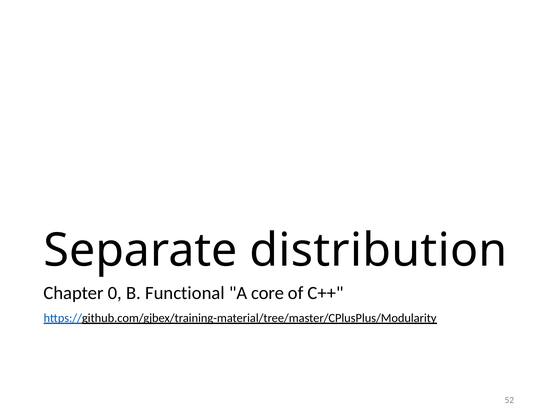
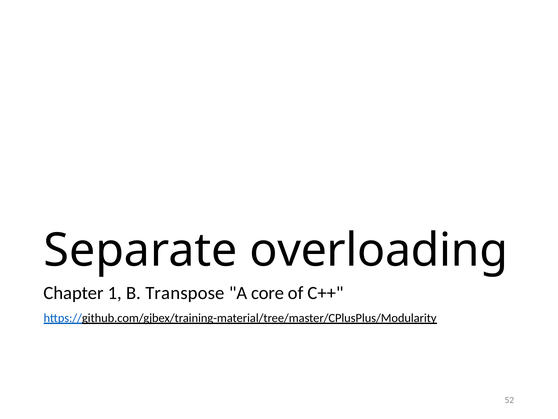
distribution: distribution -> overloading
0: 0 -> 1
Functional: Functional -> Transpose
